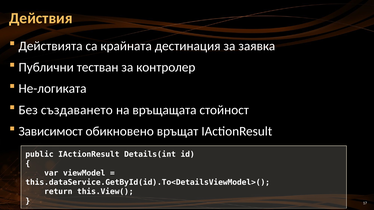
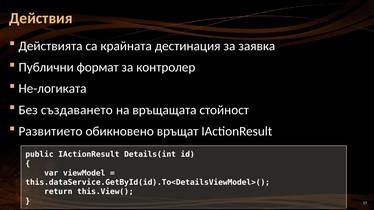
тестван: тестван -> формат
Зависимост: Зависимост -> Развитието
